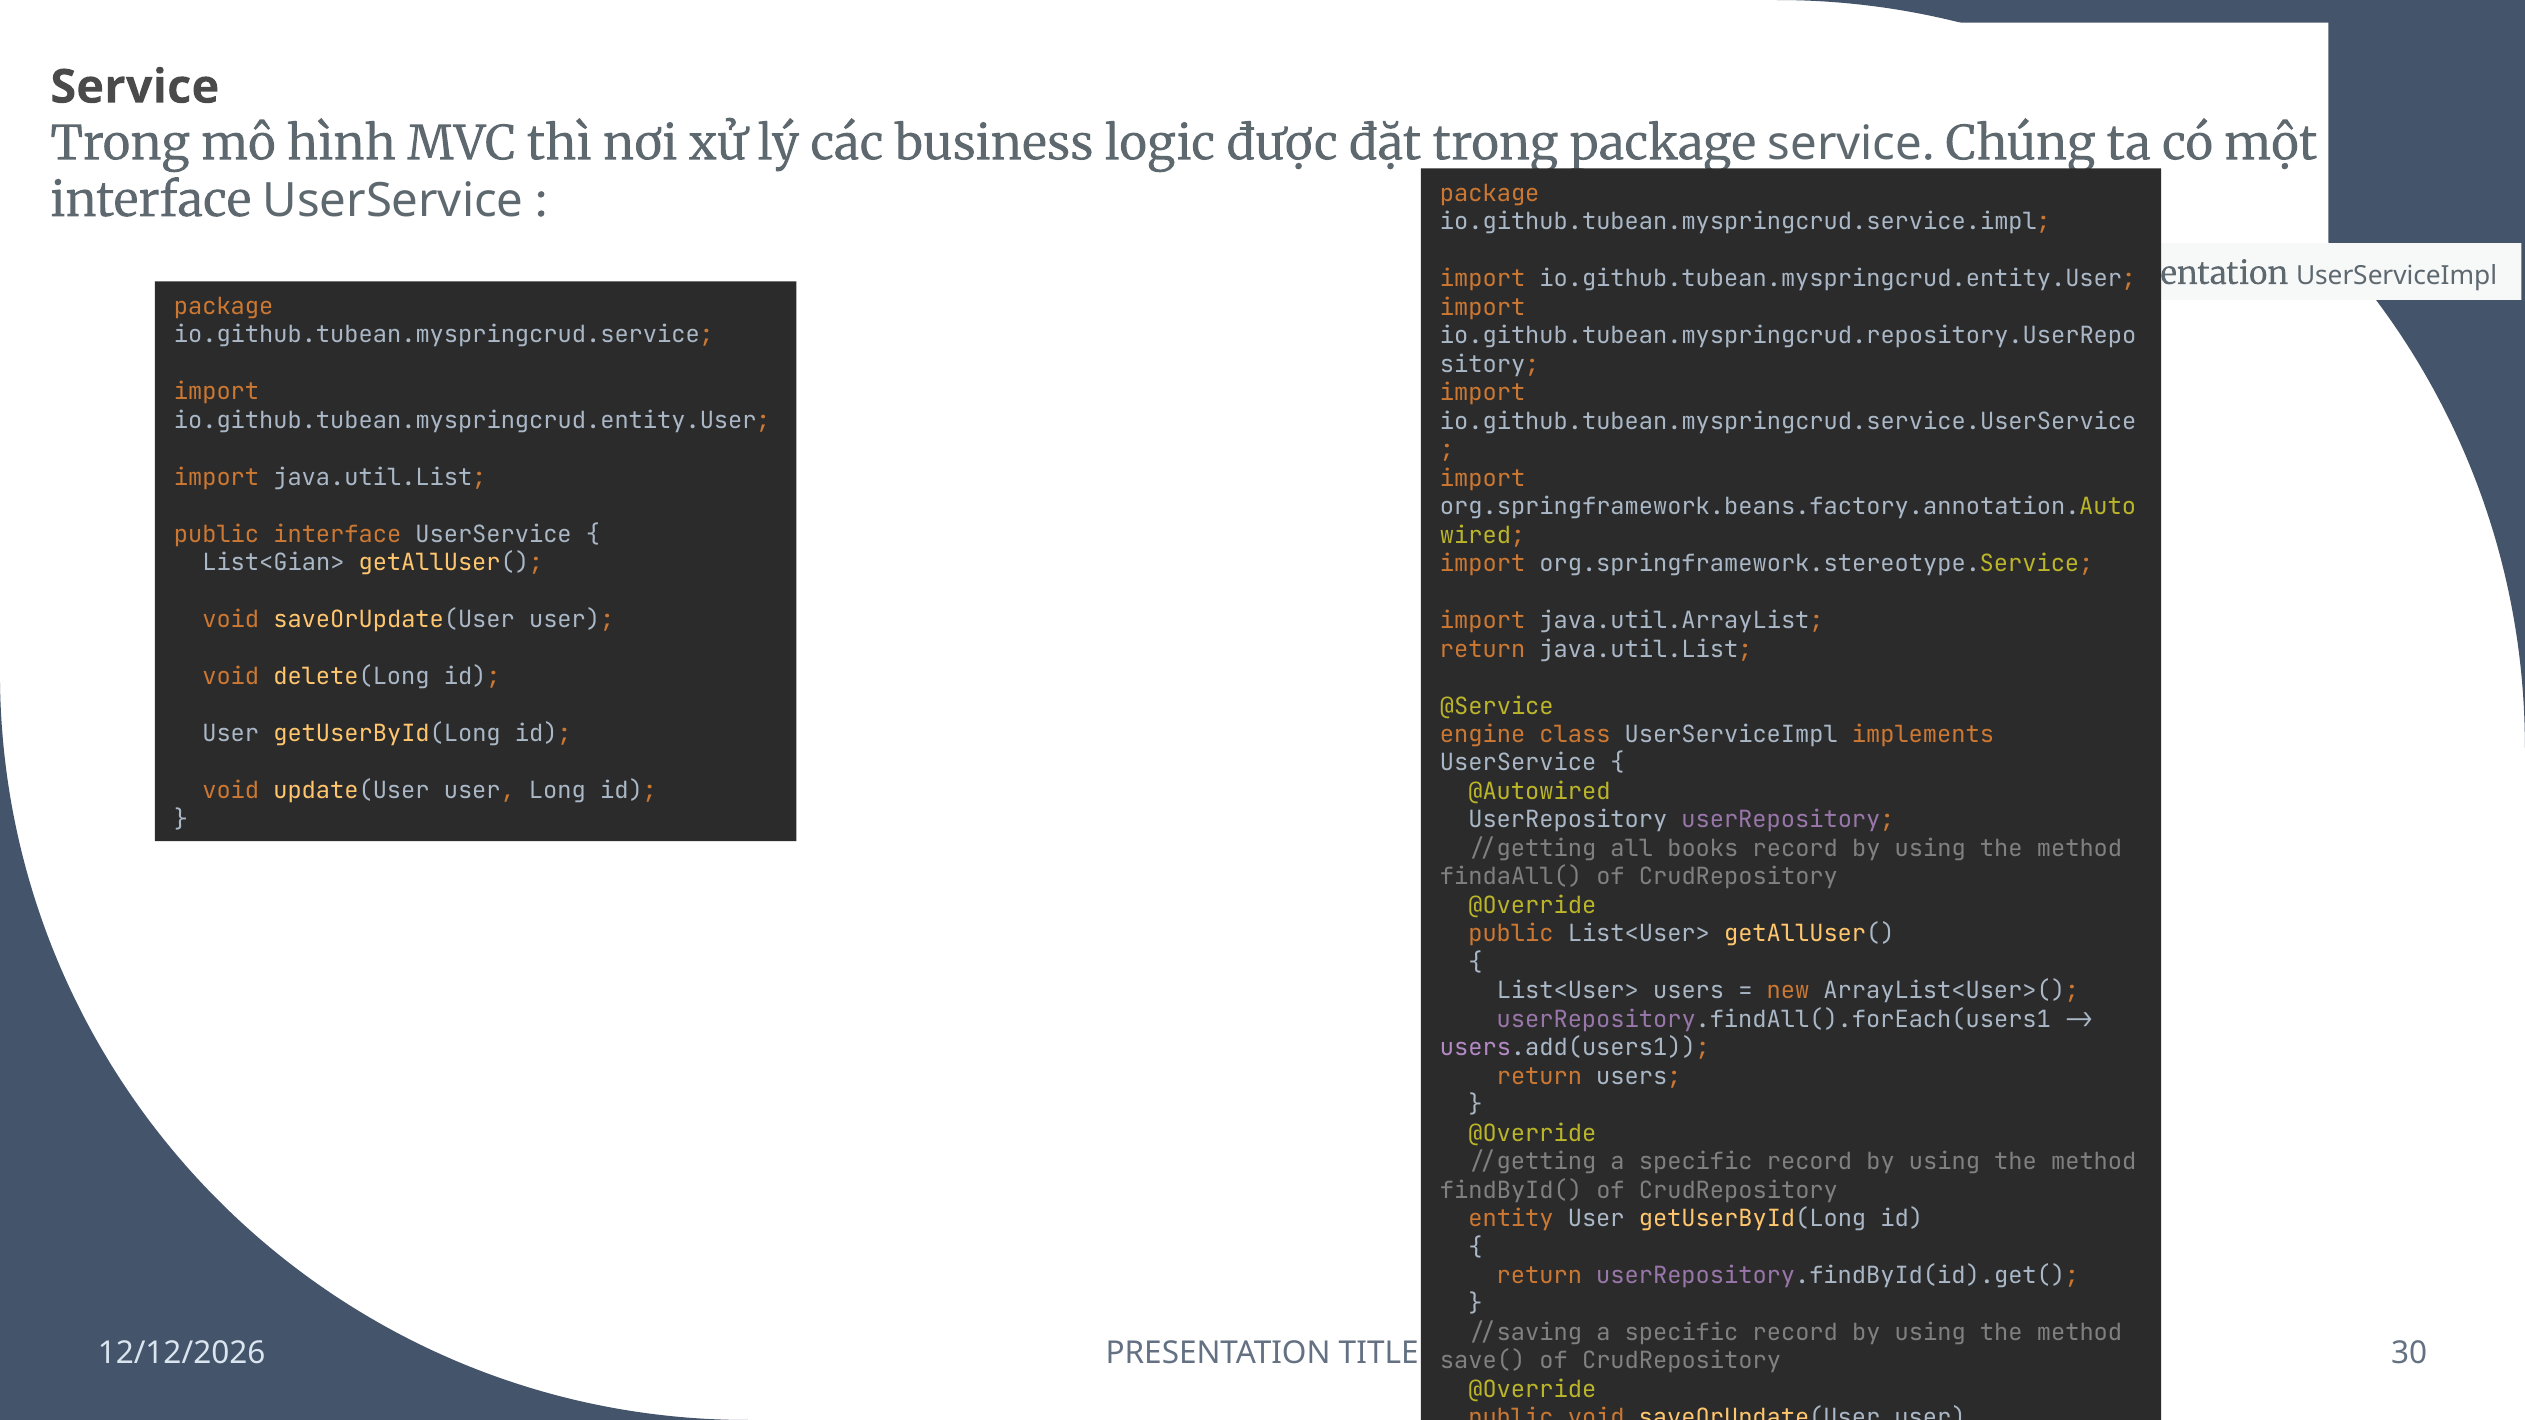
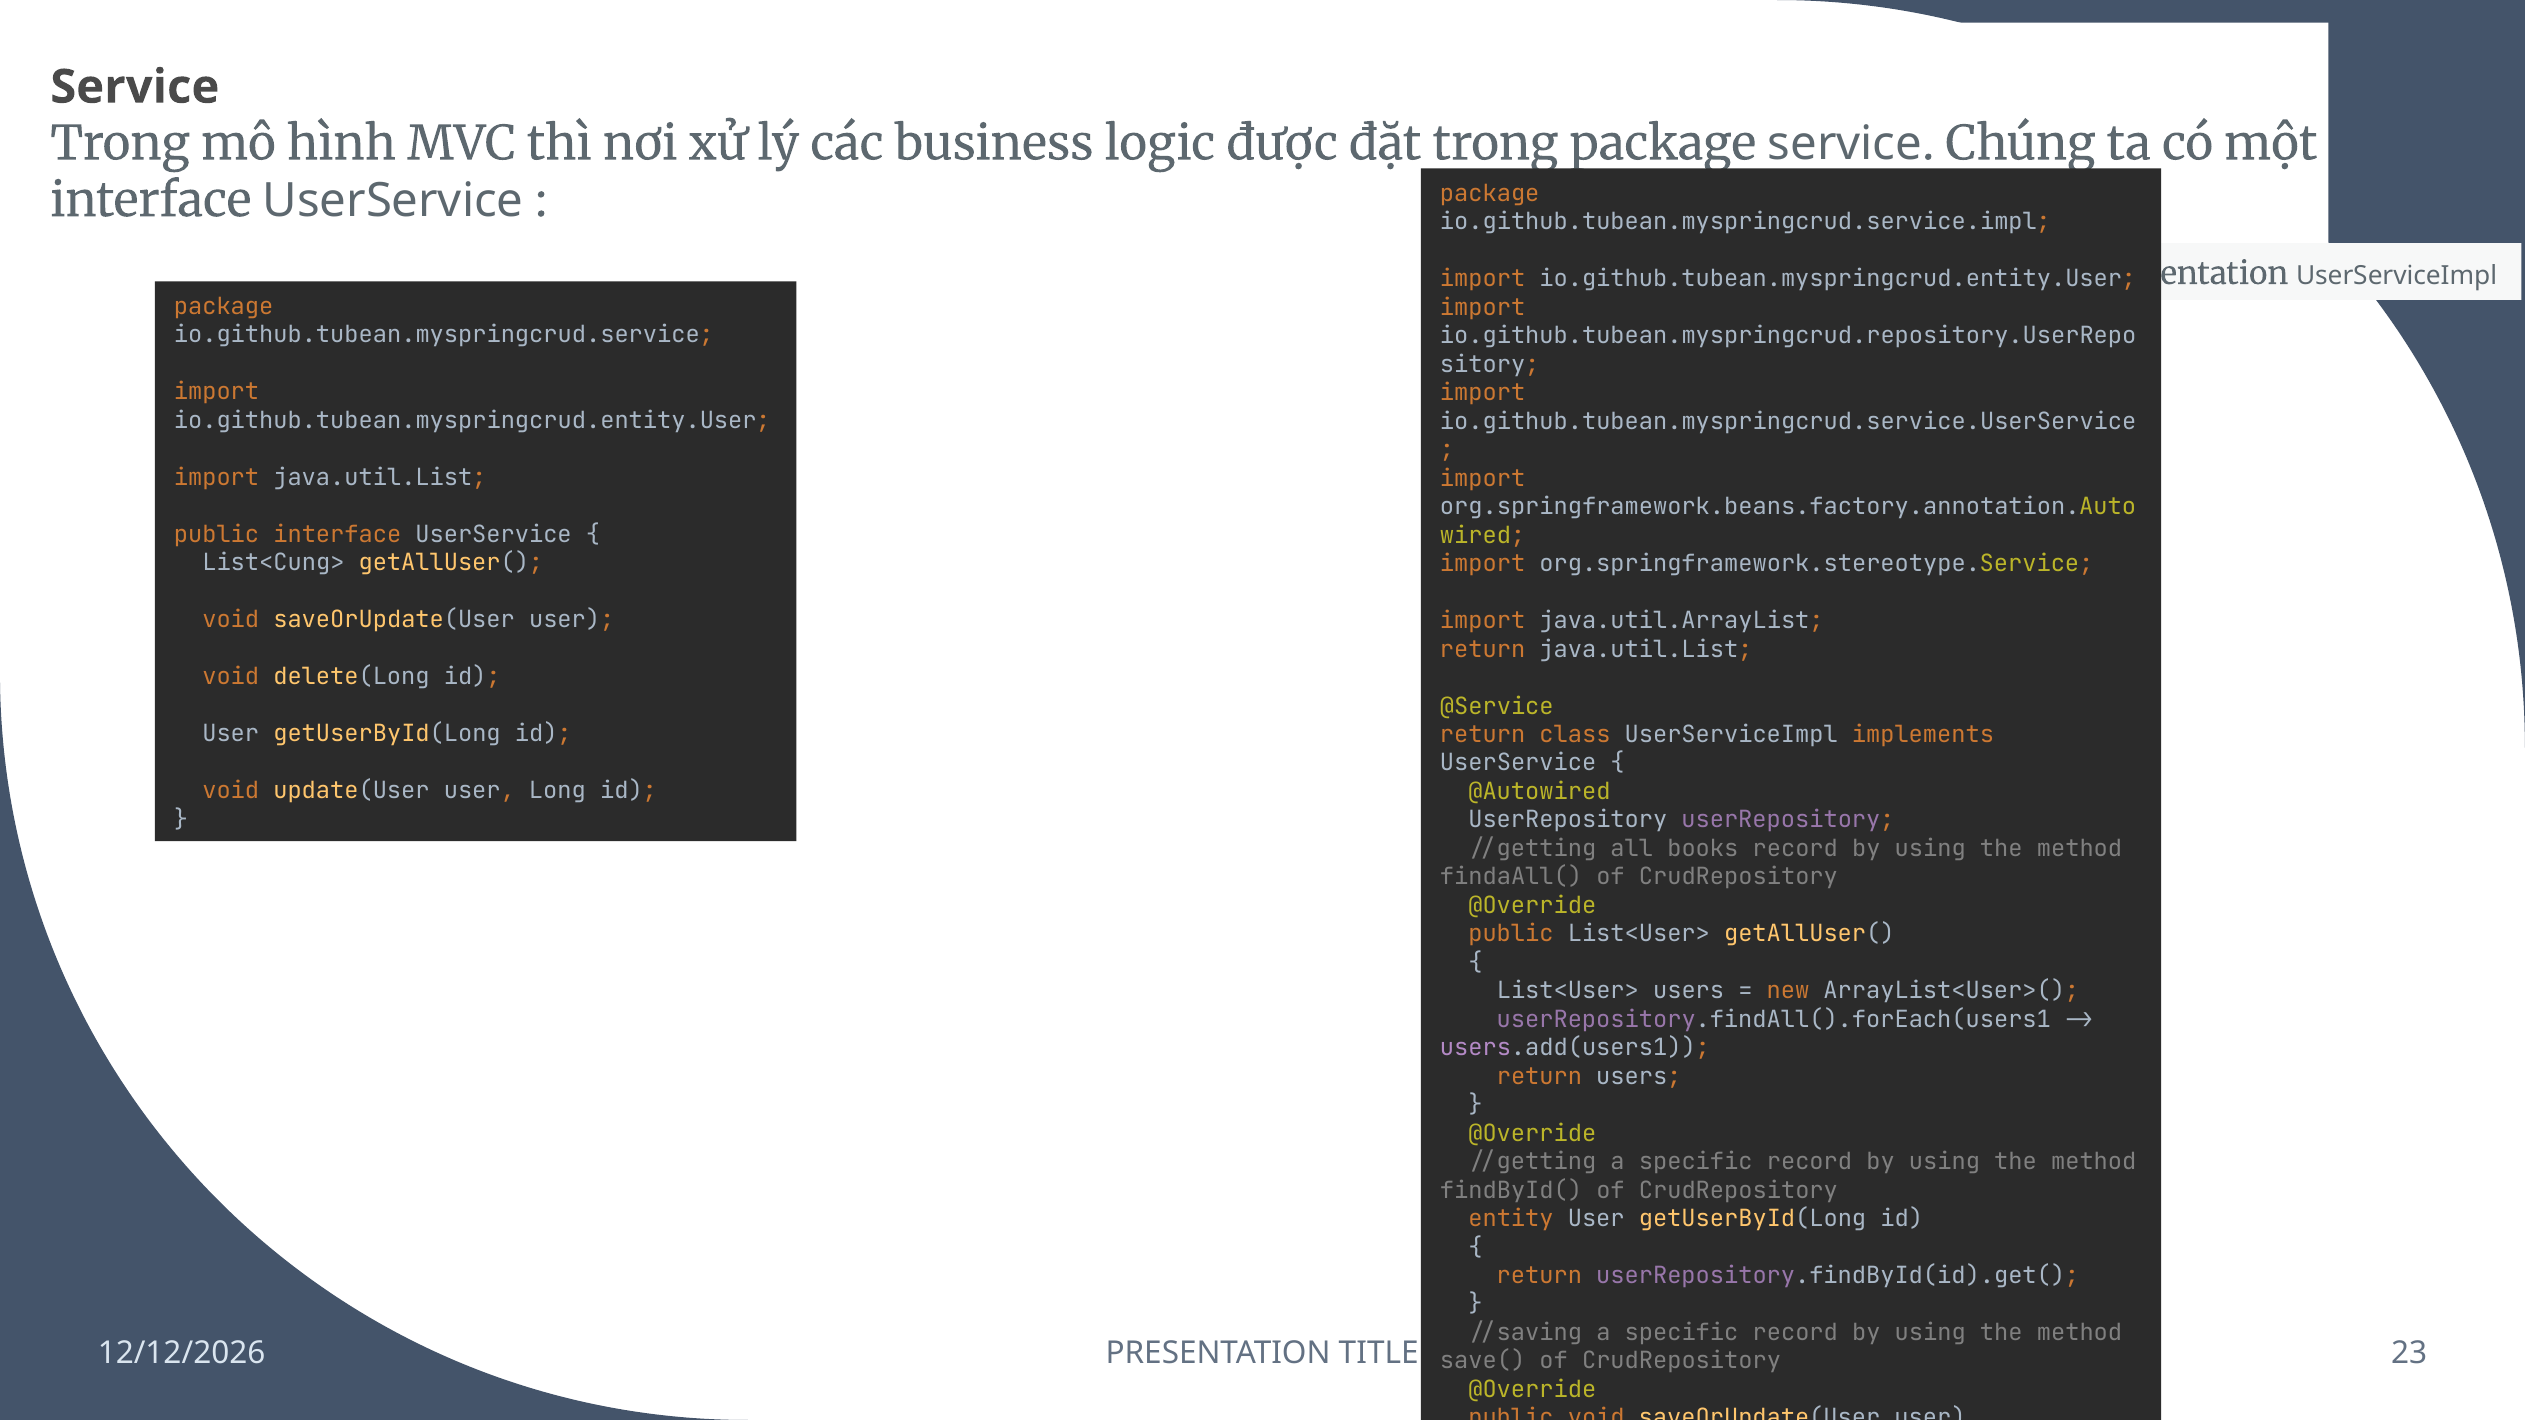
List<Gian>: List<Gian> -> List<Cung>
engine at (1483, 735): engine -> return
30: 30 -> 23
